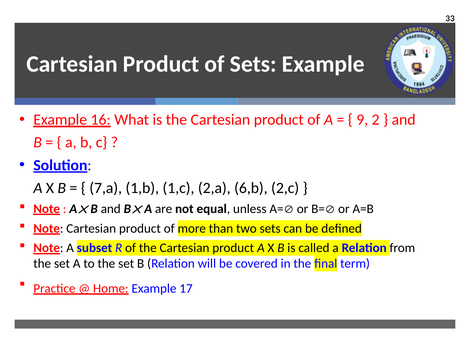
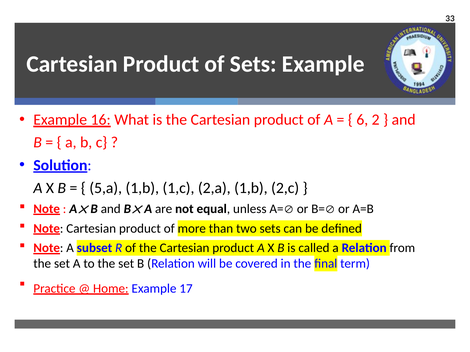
9: 9 -> 6
7,a: 7,a -> 5,a
2,a 6,b: 6,b -> 1,b
